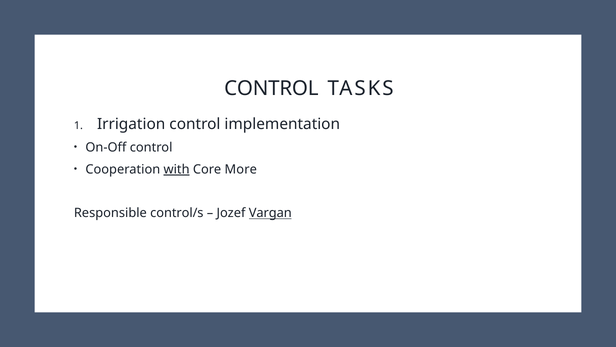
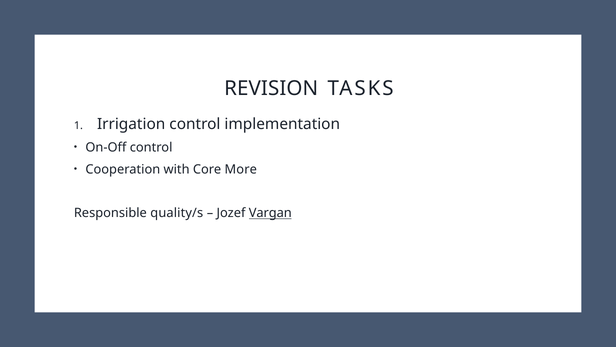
CONTROL at (271, 89): CONTROL -> REVISION
with underline: present -> none
control/s: control/s -> quality/s
